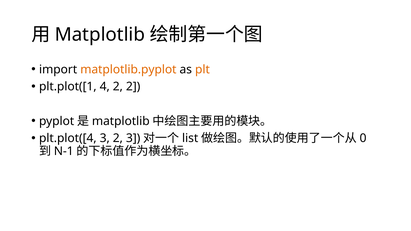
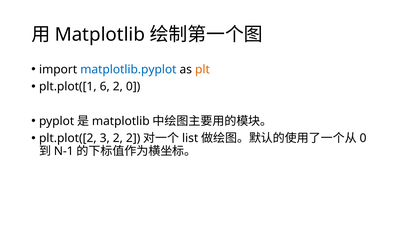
matplotlib.pyplot colour: orange -> blue
4: 4 -> 6
2 2: 2 -> 0
plt.plot([4: plt.plot([4 -> plt.plot([2
2 3: 3 -> 2
